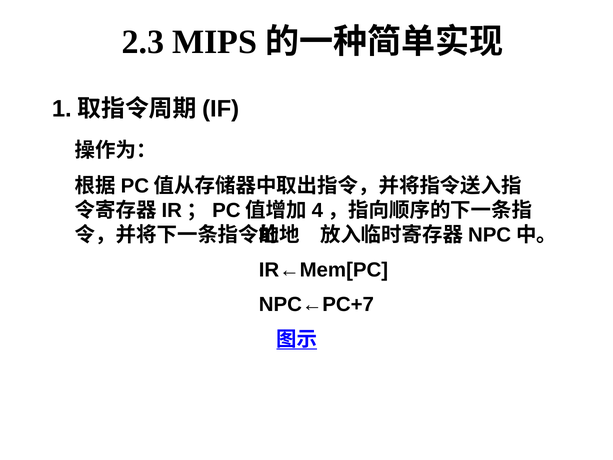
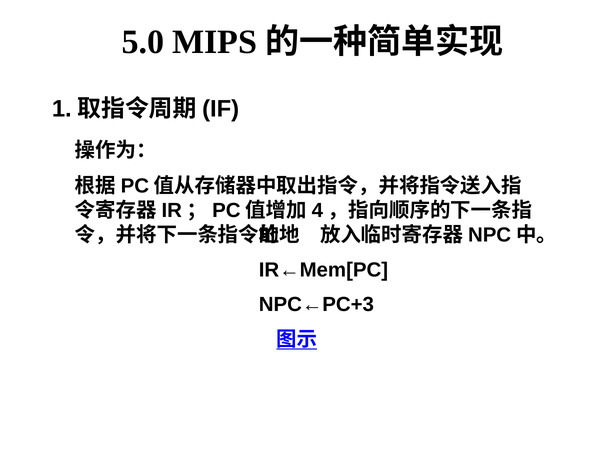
2.3: 2.3 -> 5.0
NPC←PC+7: NPC←PC+7 -> NPC←PC+3
